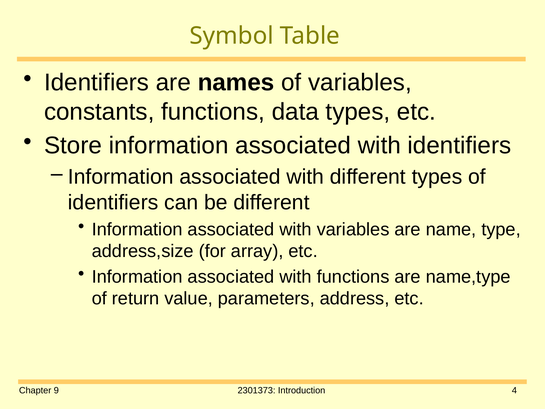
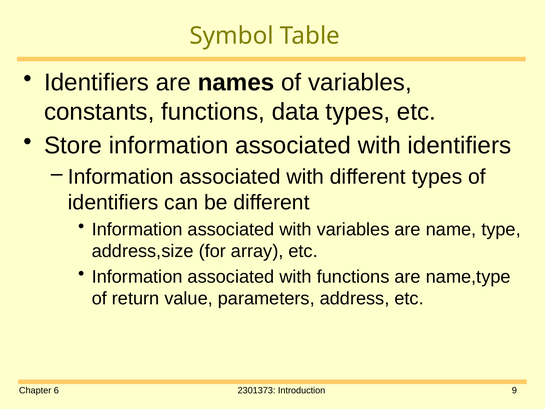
9: 9 -> 6
4: 4 -> 9
